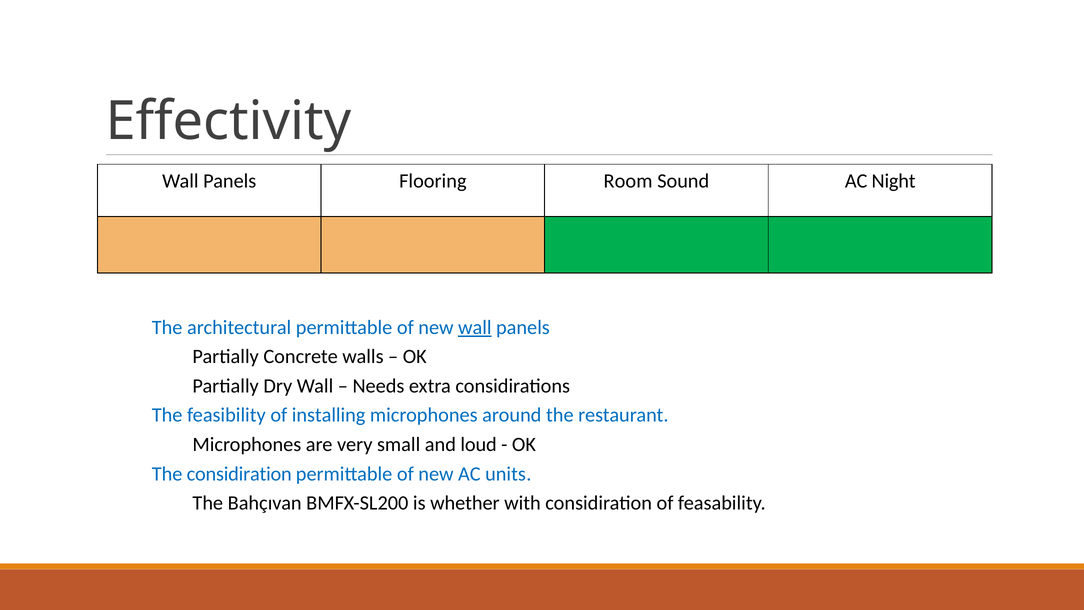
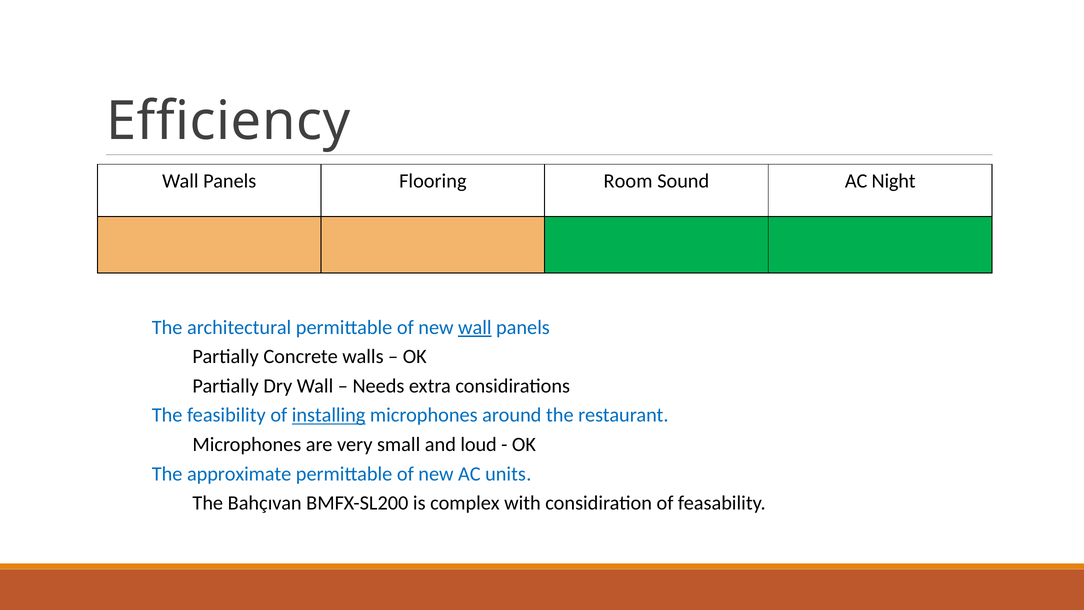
Effectivity: Effectivity -> Efficiency
installing underline: none -> present
The considiration: considiration -> approximate
whether: whether -> complex
